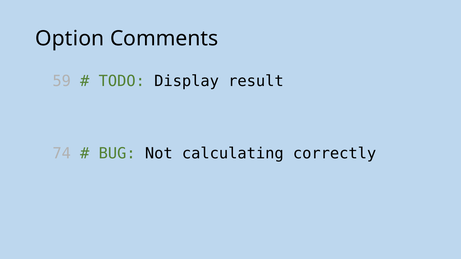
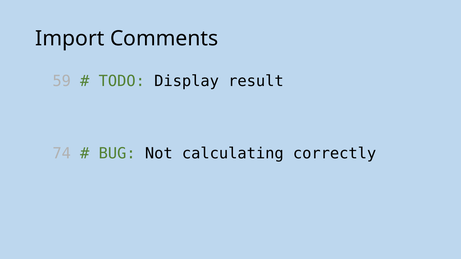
Option: Option -> Import
